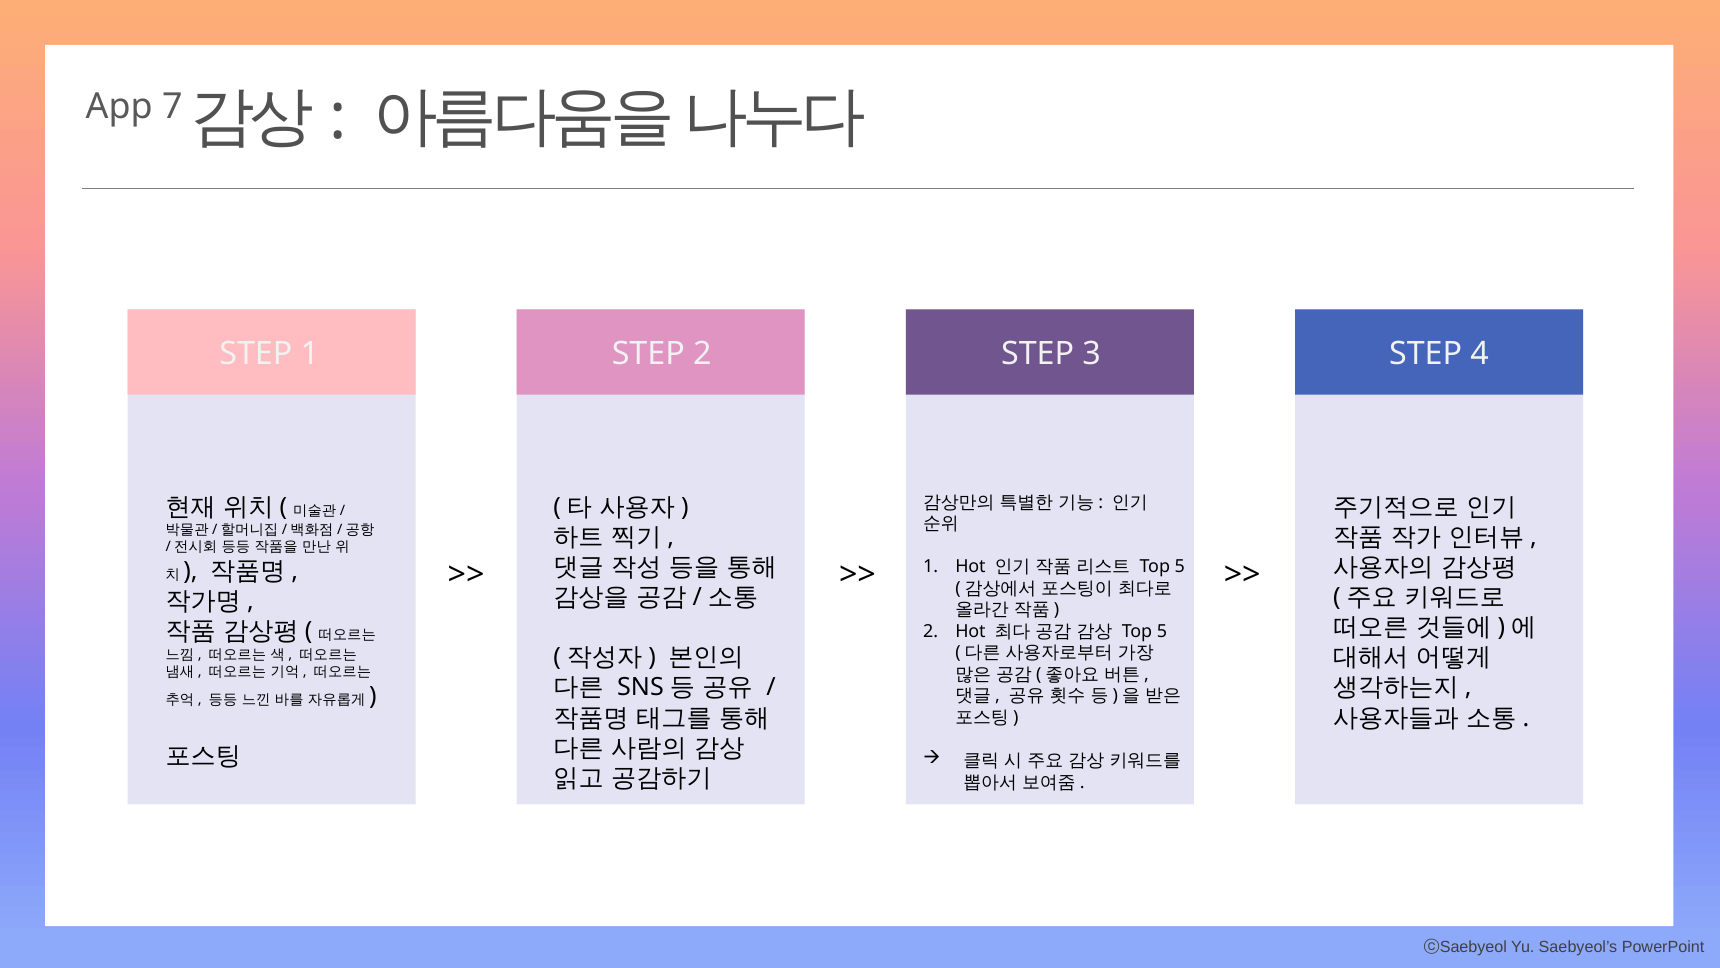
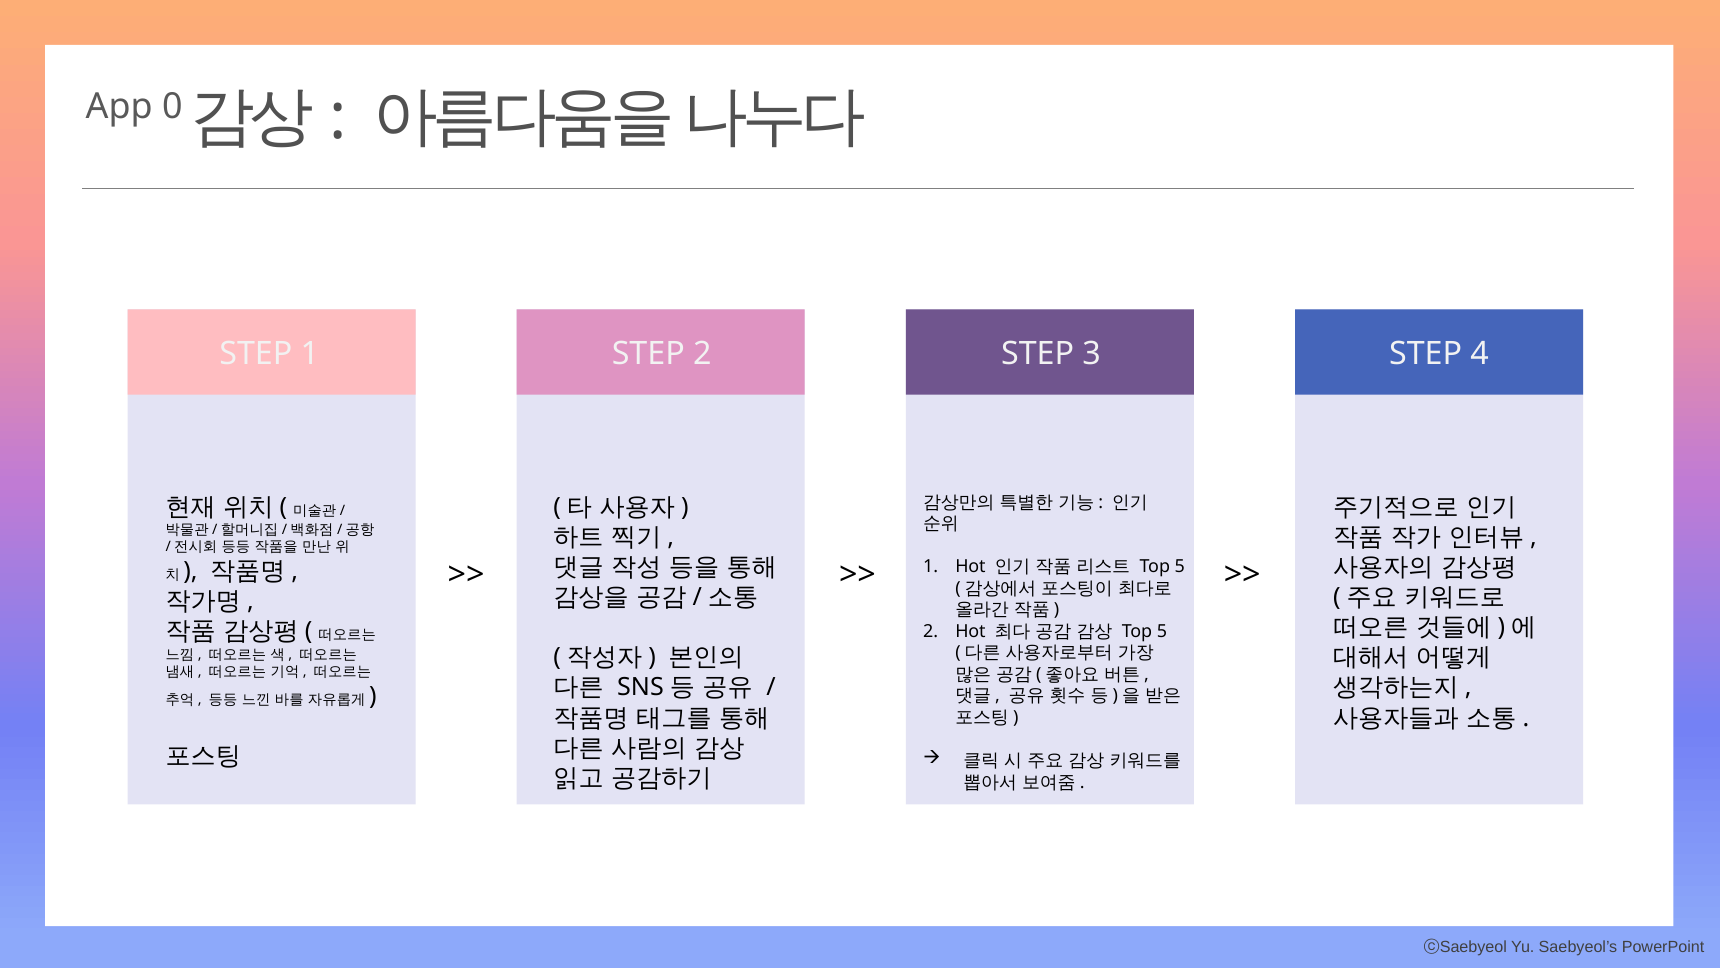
7: 7 -> 0
